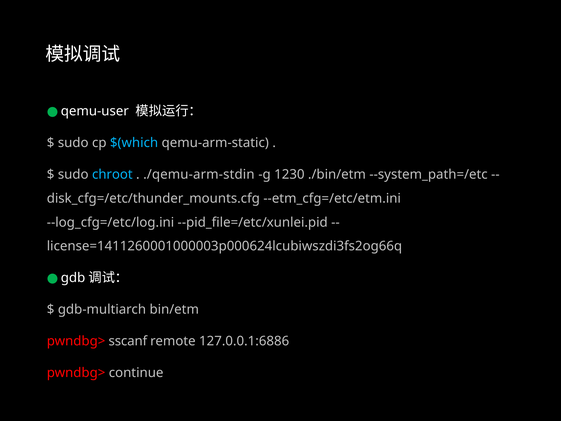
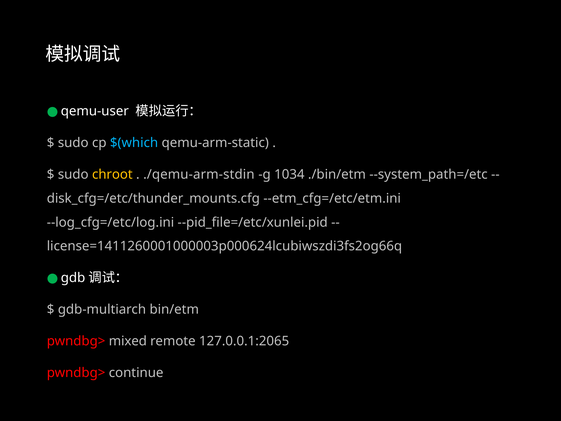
chroot colour: light blue -> yellow
1230: 1230 -> 1034
sscanf: sscanf -> mixed
127.0.0.1:6886: 127.0.0.1:6886 -> 127.0.0.1:2065
